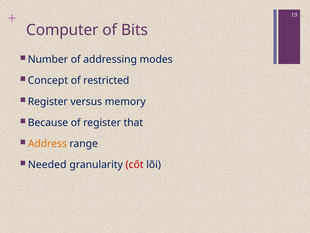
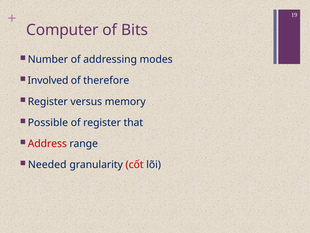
Concept: Concept -> Involved
restricted: restricted -> therefore
Because: Because -> Possible
Address colour: orange -> red
